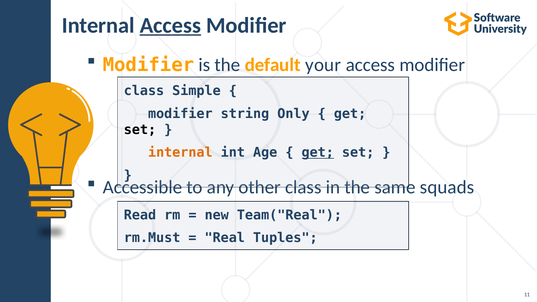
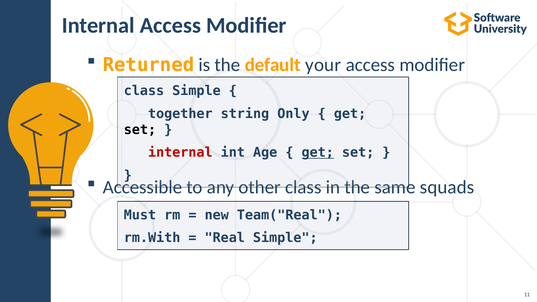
Access at (170, 25) underline: present -> none
Modifier at (149, 65): Modifier -> Returned
modifier at (180, 114): modifier -> together
internal at (180, 152) colour: orange -> red
Read: Read -> Must
rm.Must: rm.Must -> rm.With
Real Tuples: Tuples -> Simple
